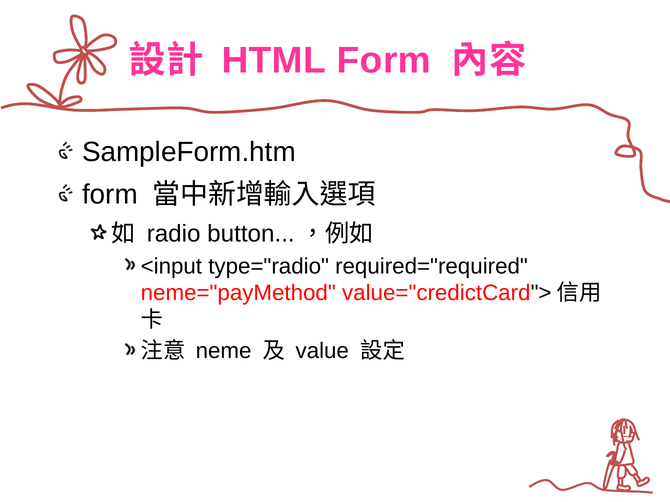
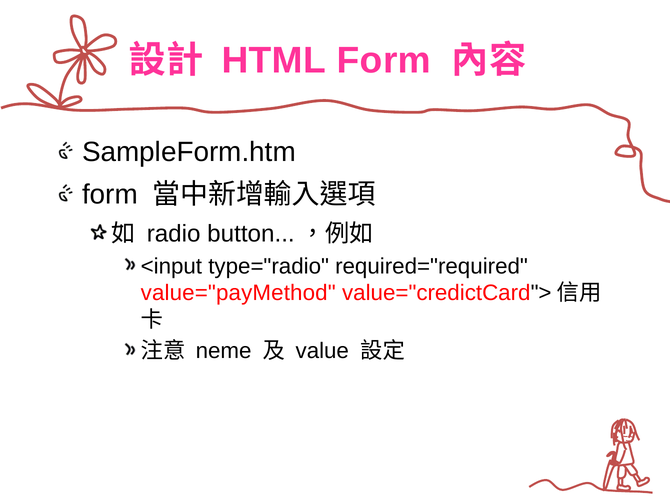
neme="payMethod: neme="payMethod -> value="payMethod
